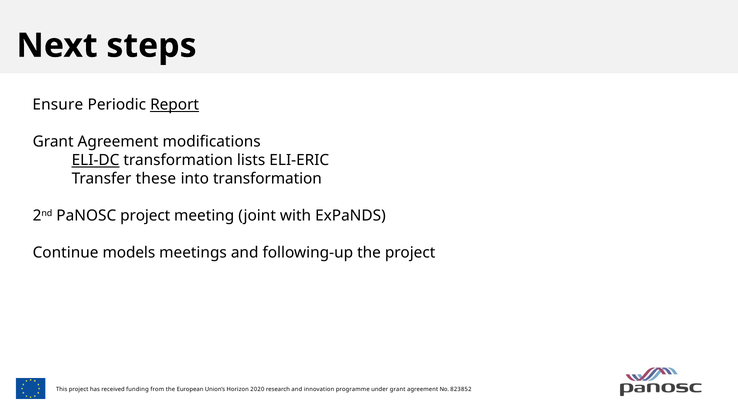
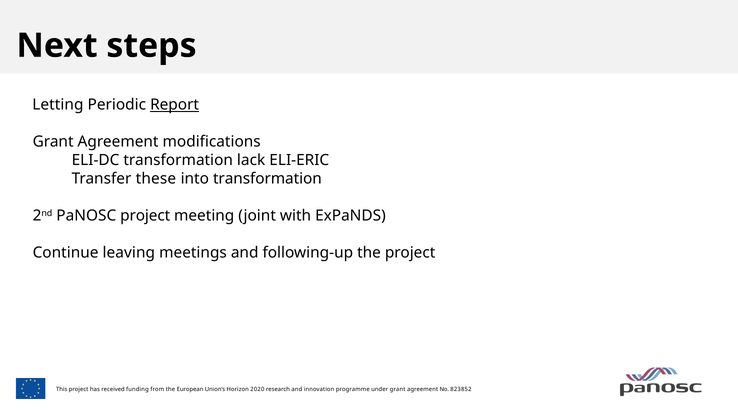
Ensure: Ensure -> Letting
ELI-DC underline: present -> none
lists: lists -> lack
models: models -> leaving
